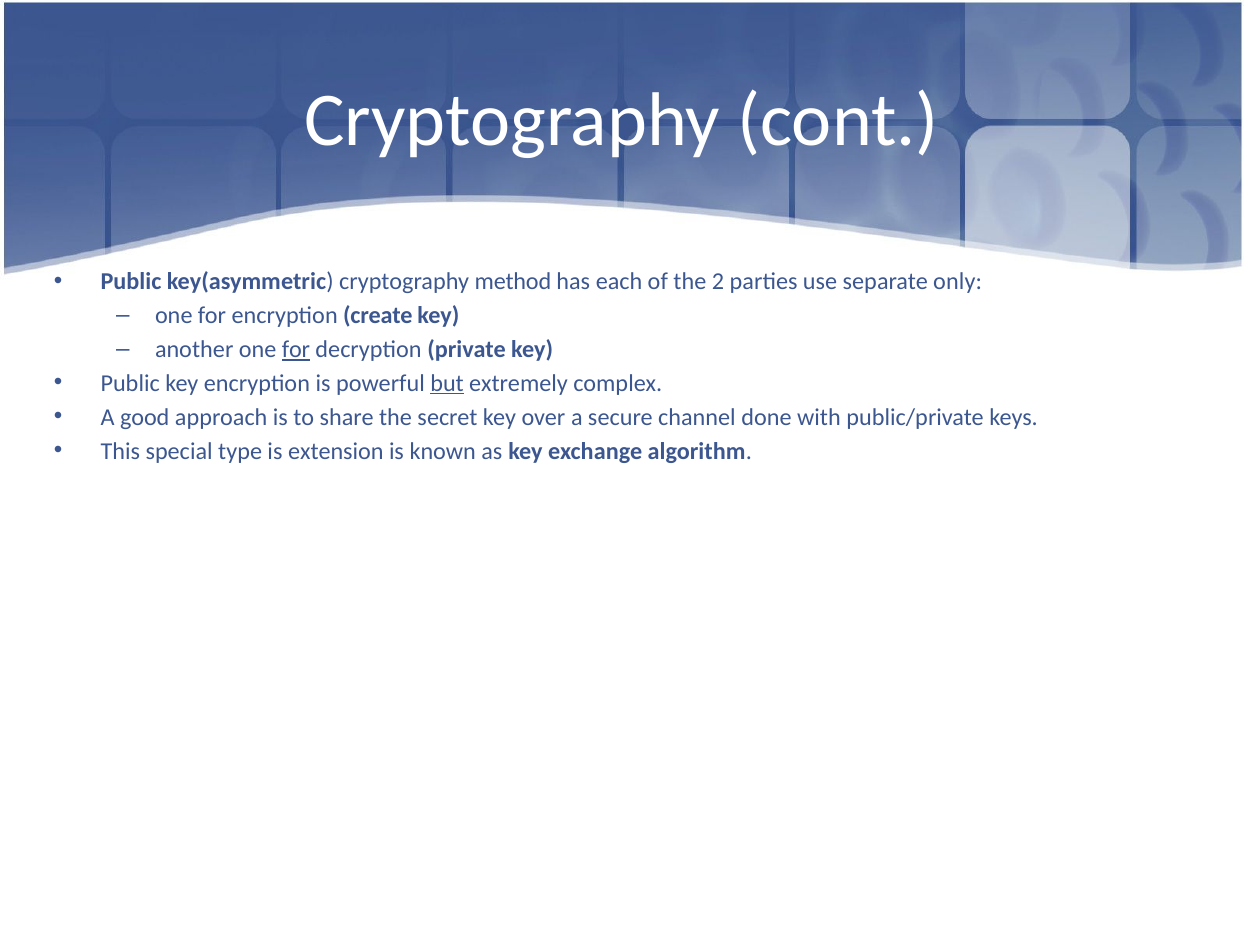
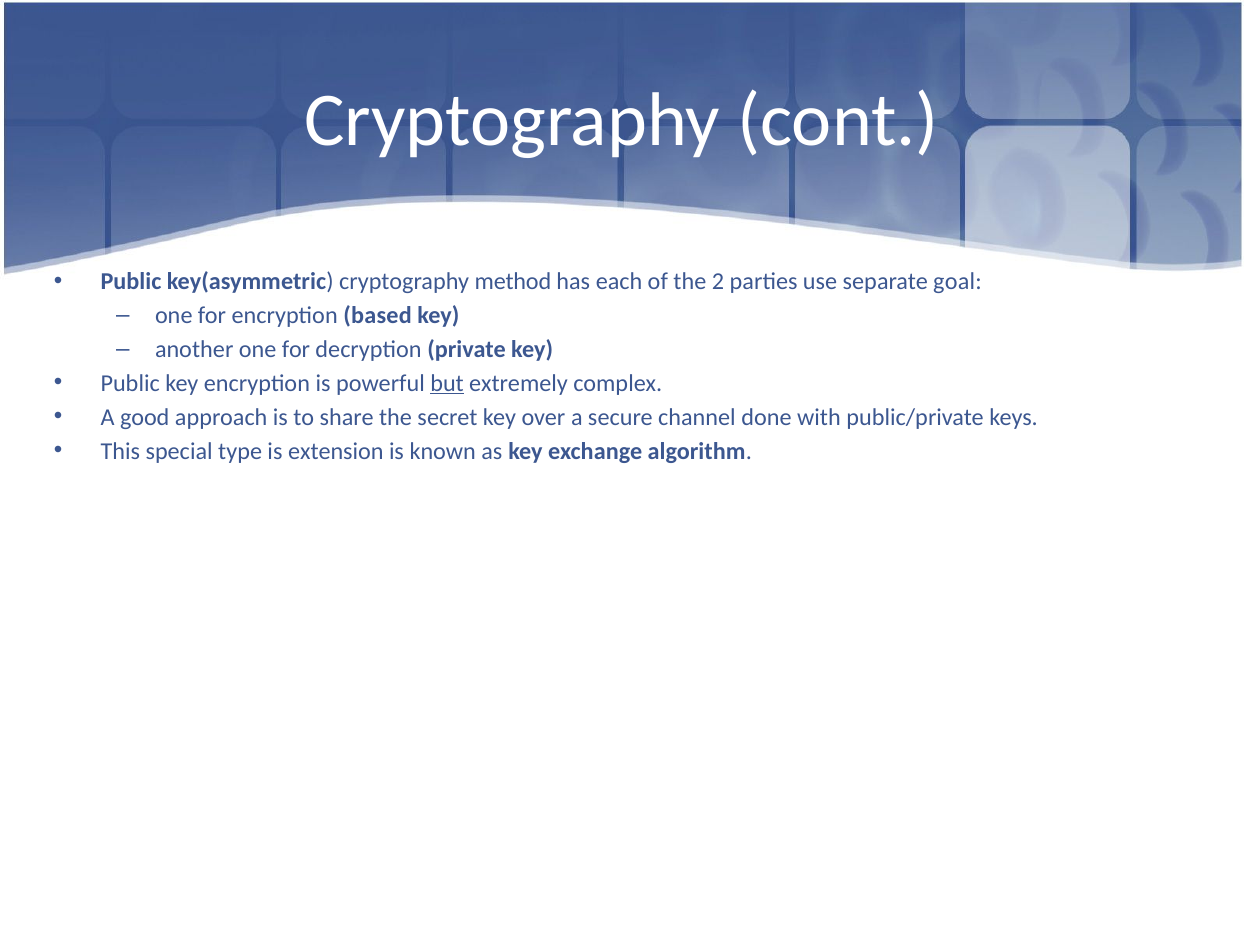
only: only -> goal
create: create -> based
for at (296, 349) underline: present -> none
